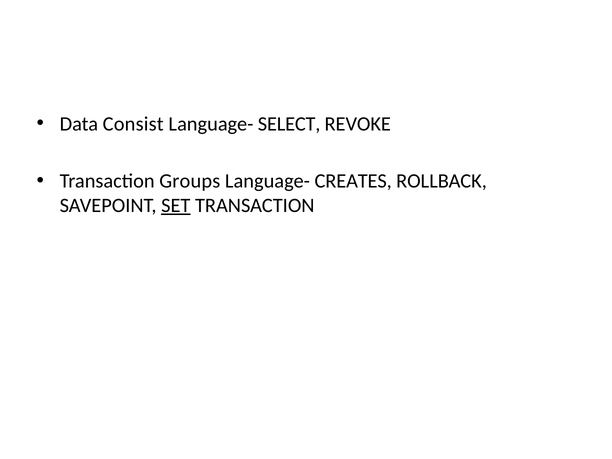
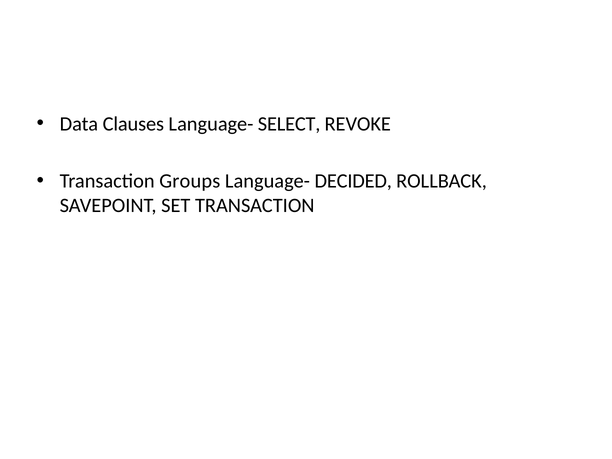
Consist: Consist -> Clauses
CREATES: CREATES -> DECIDED
SET underline: present -> none
